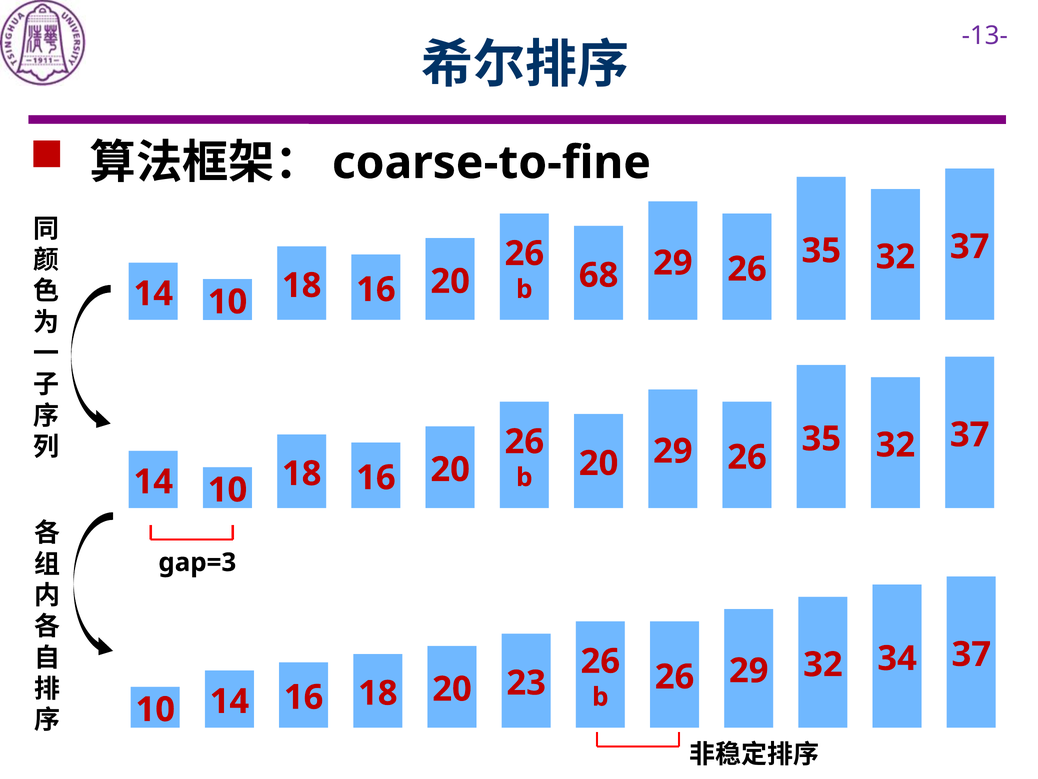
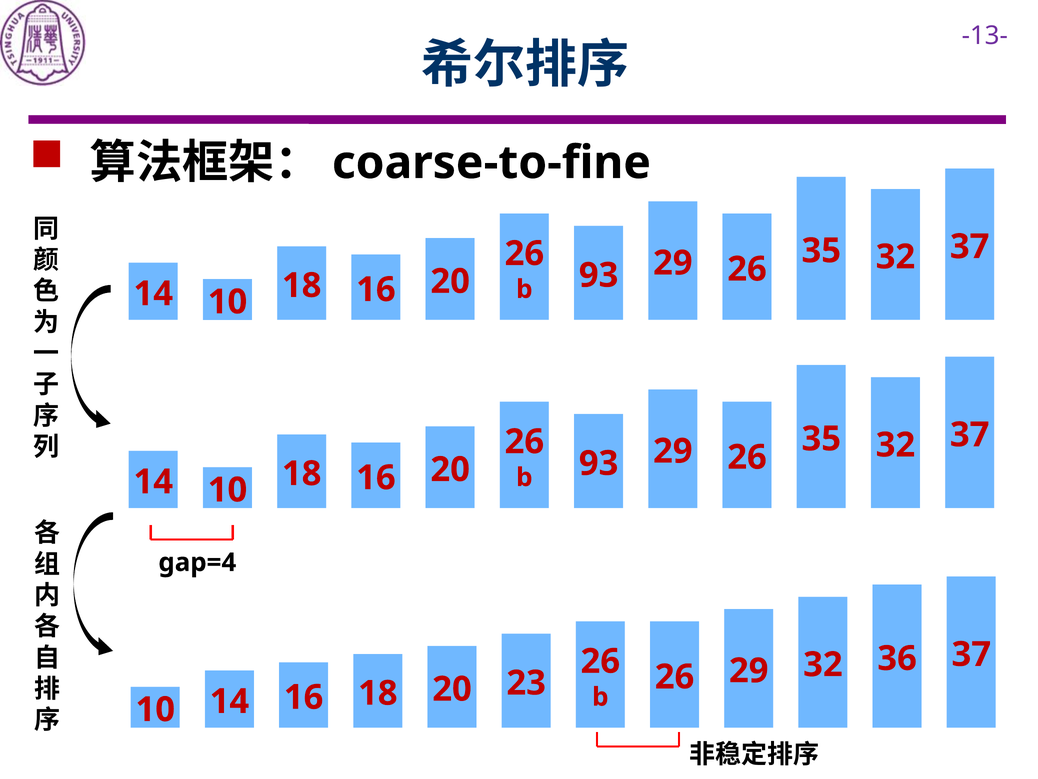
68 at (599, 275): 68 -> 93
20 at (599, 463): 20 -> 93
gap=3: gap=3 -> gap=4
34: 34 -> 36
